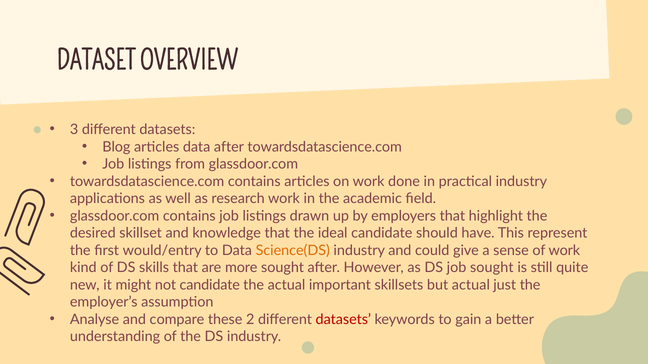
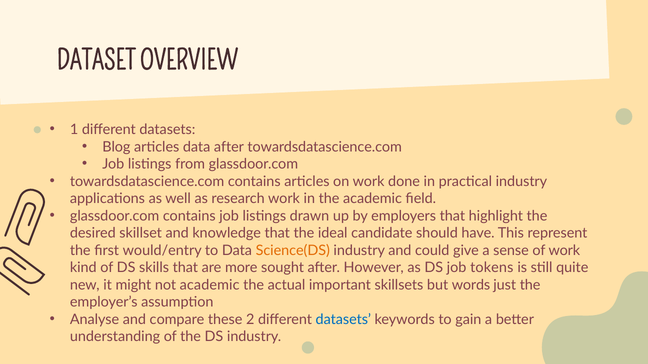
3: 3 -> 1
job sought: sought -> tokens
not candidate: candidate -> academic
but actual: actual -> words
datasets at (343, 320) colour: red -> blue
